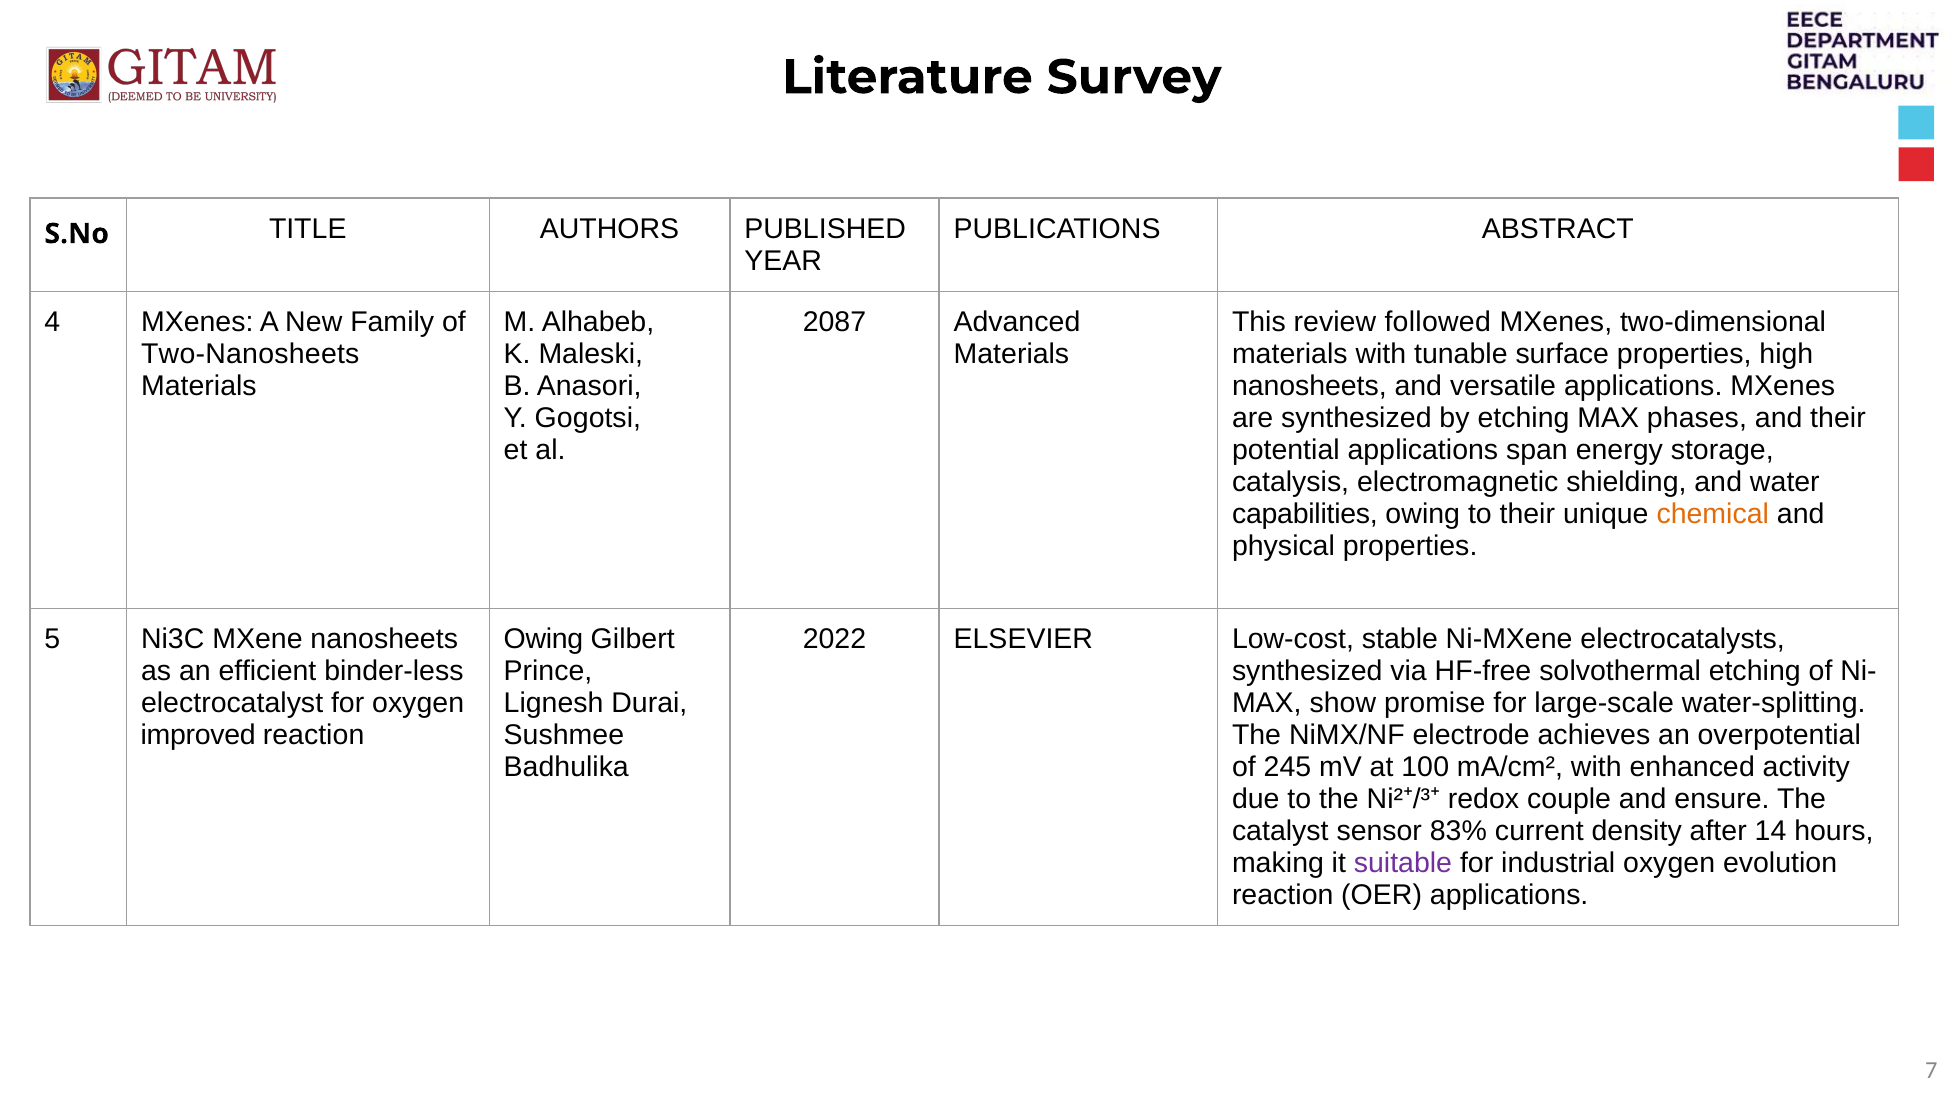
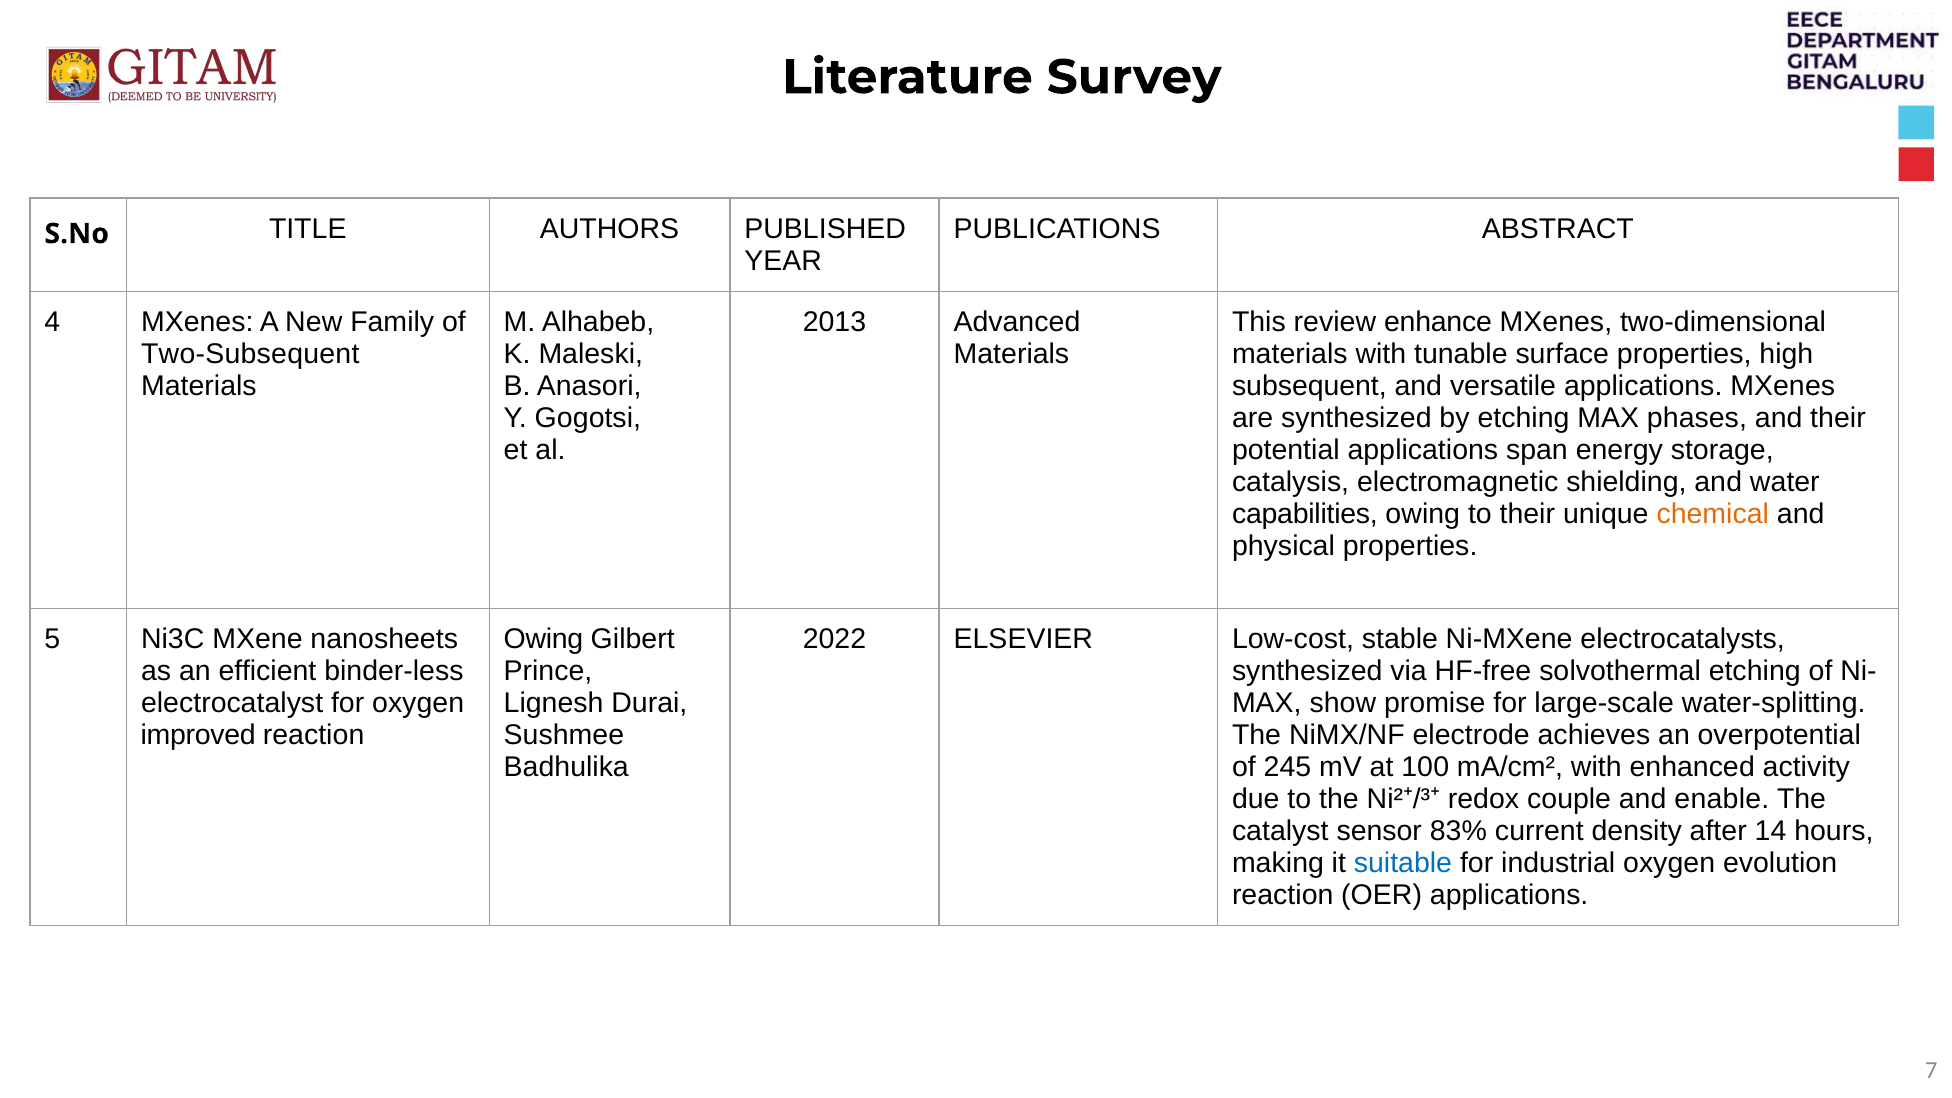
2087: 2087 -> 2013
followed: followed -> enhance
Two-Nanosheets: Two-Nanosheets -> Two-Subsequent
nanosheets at (1309, 386): nanosheets -> subsequent
ensure: ensure -> enable
suitable colour: purple -> blue
